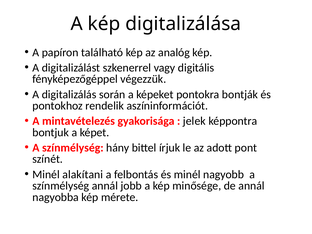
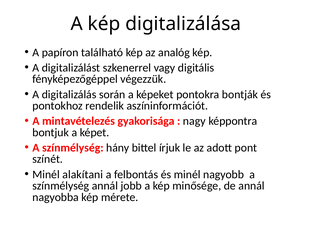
jelek: jelek -> nagy
